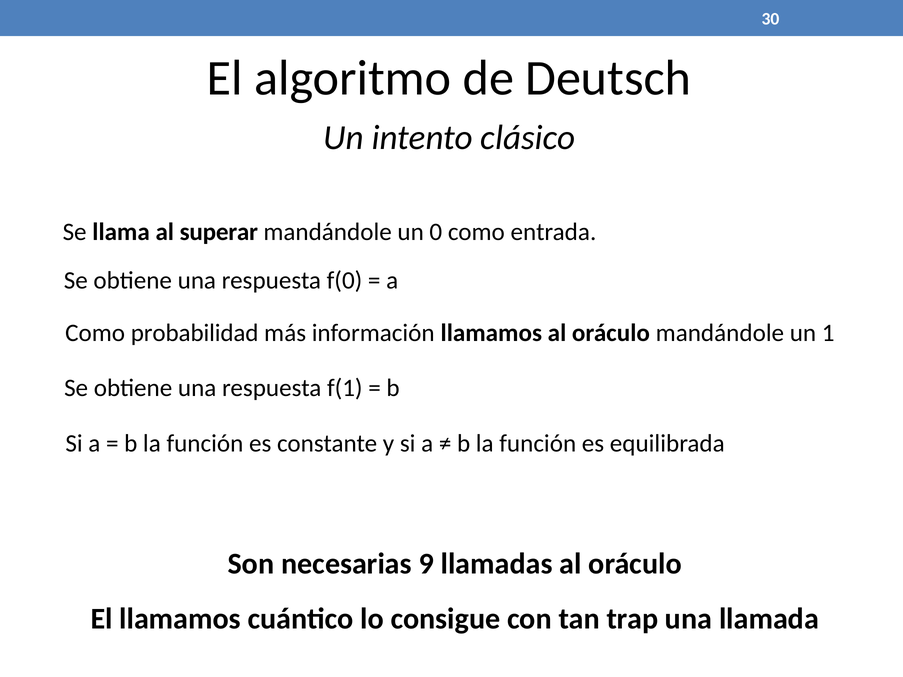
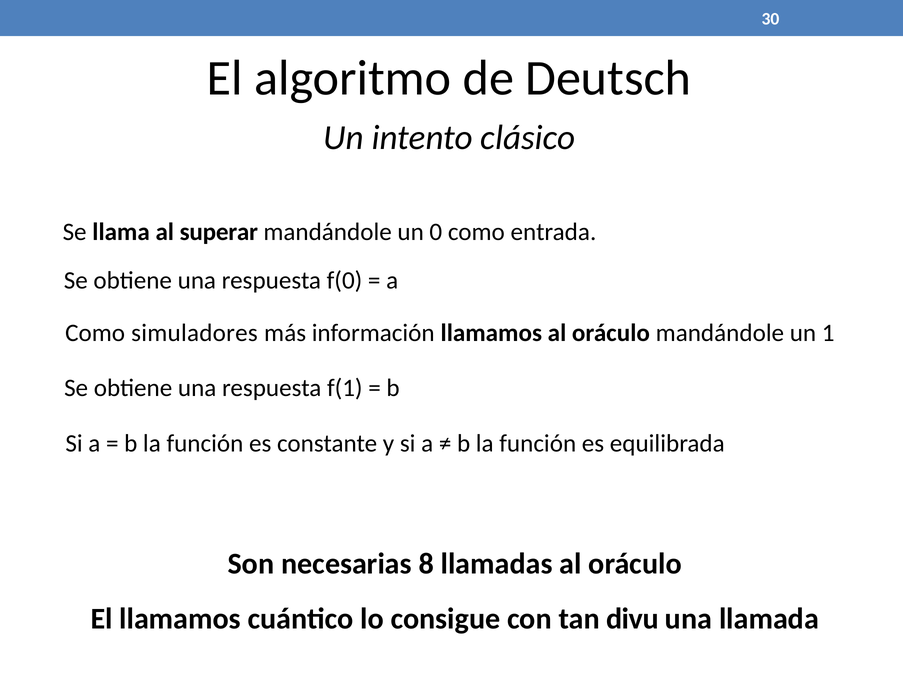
probabilidad: probabilidad -> simuladores
9: 9 -> 8
trap: trap -> divu
